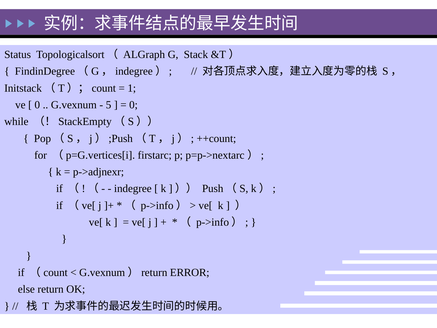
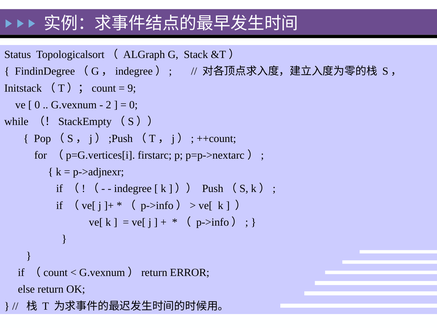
1: 1 -> 9
5: 5 -> 2
